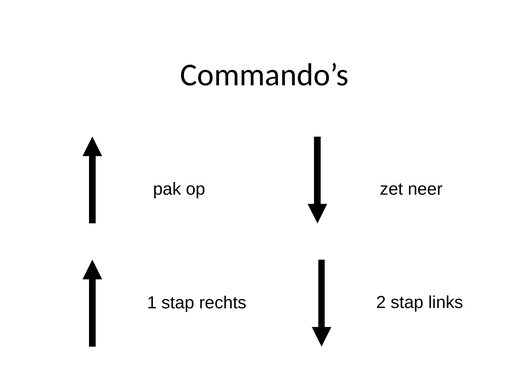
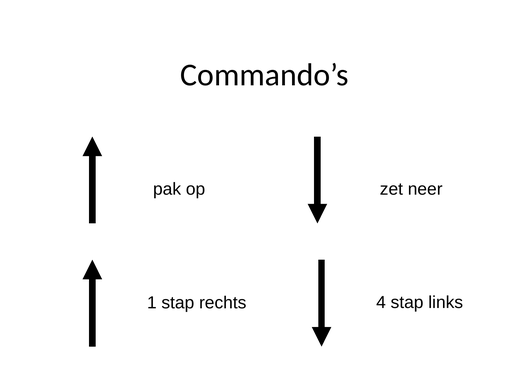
2: 2 -> 4
